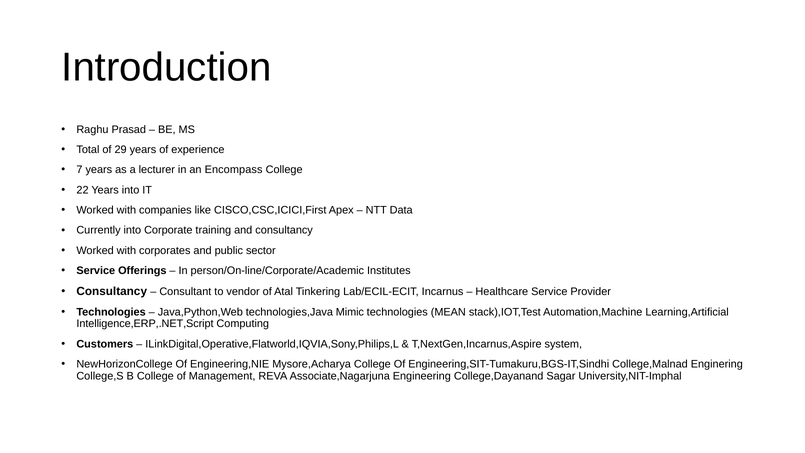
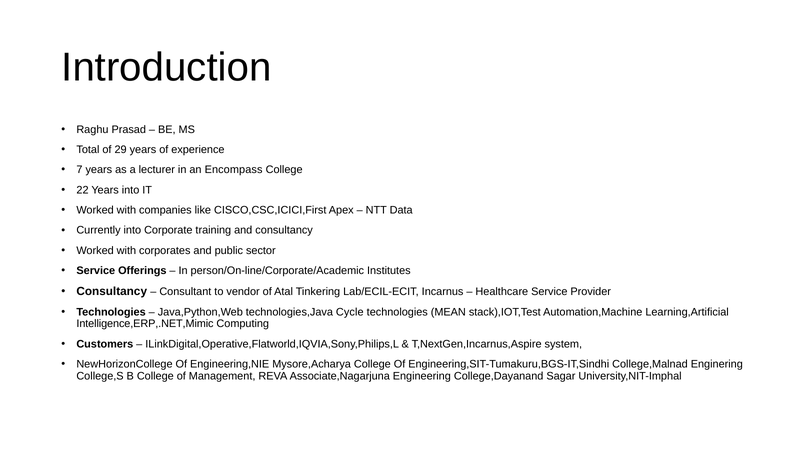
Mimic: Mimic -> Cycle
Intelligence,ERP,.NET,Script: Intelligence,ERP,.NET,Script -> Intelligence,ERP,.NET,Mimic
